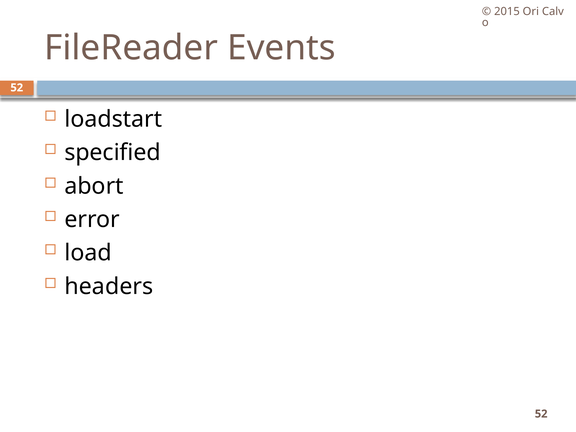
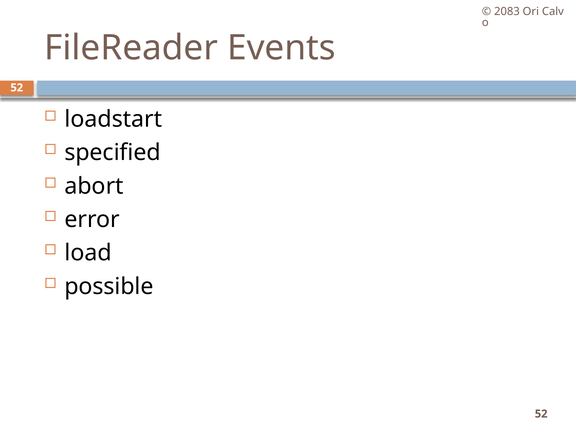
2015: 2015 -> 2083
headers: headers -> possible
